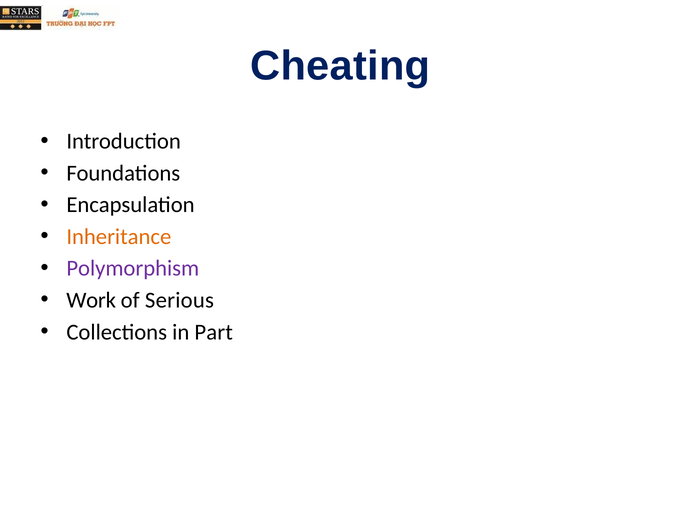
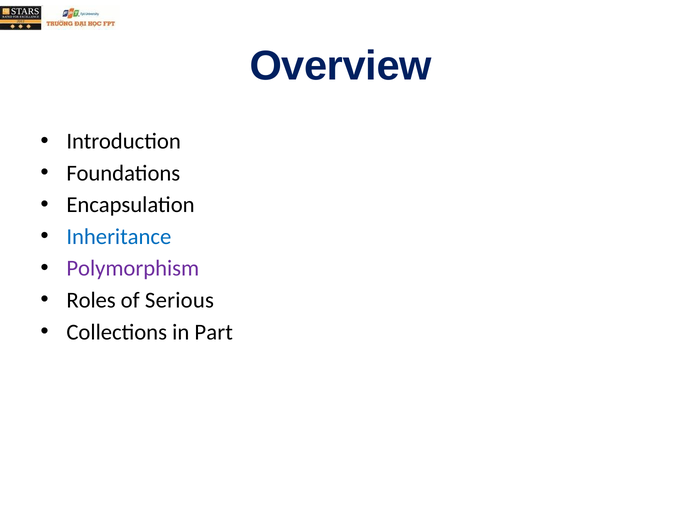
Cheating: Cheating -> Overview
Inheritance colour: orange -> blue
Work: Work -> Roles
